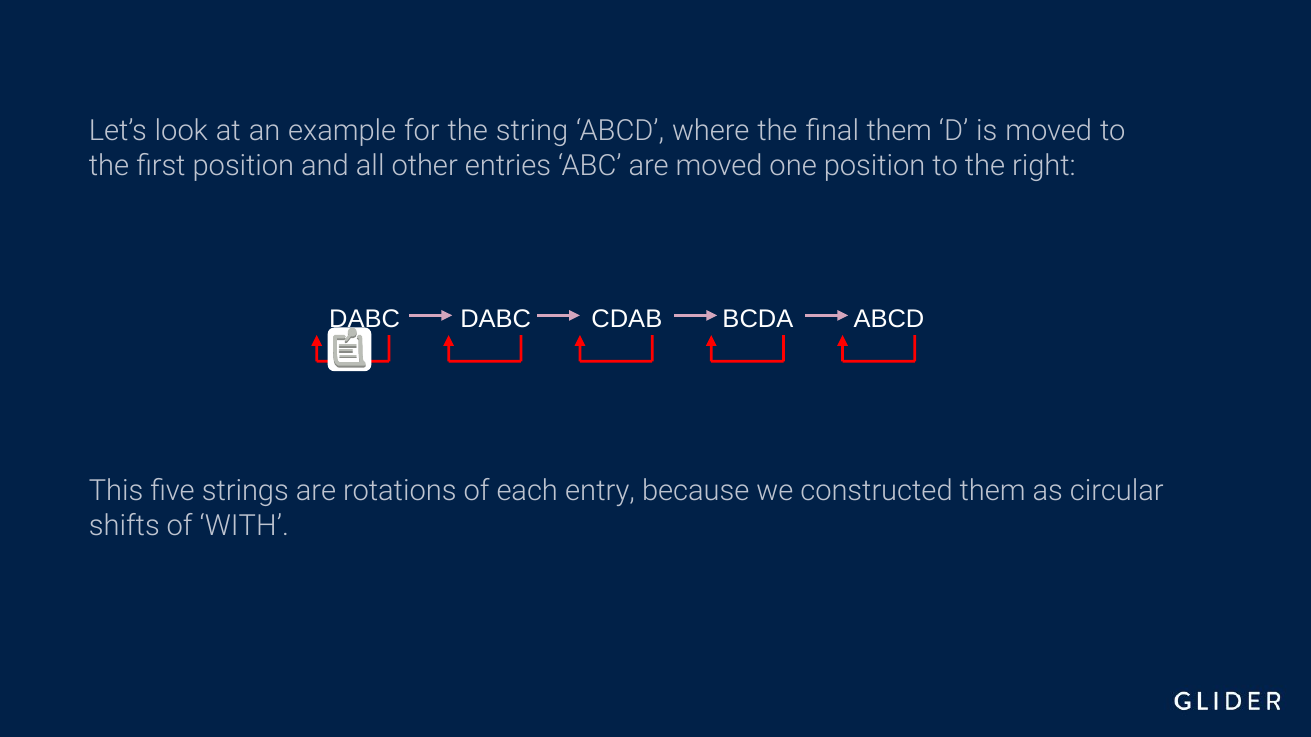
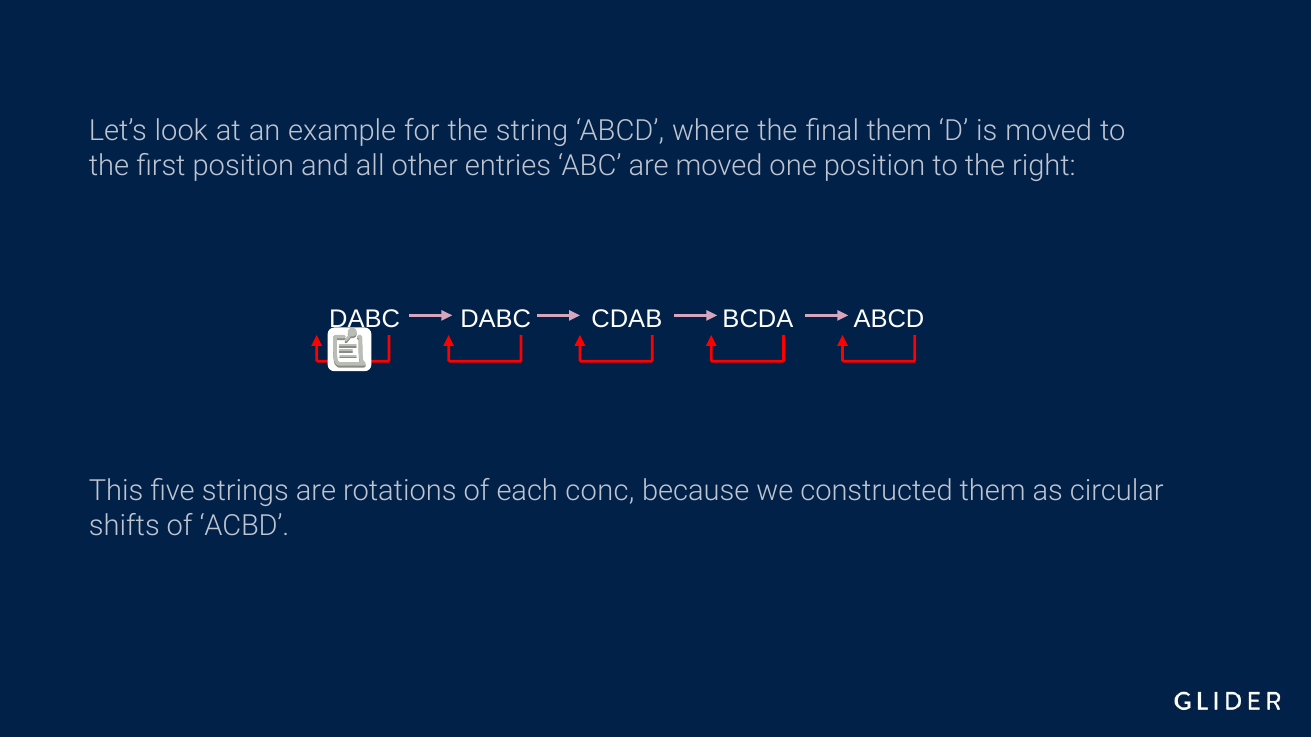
entry: entry -> conc
WITH: WITH -> ACBD
